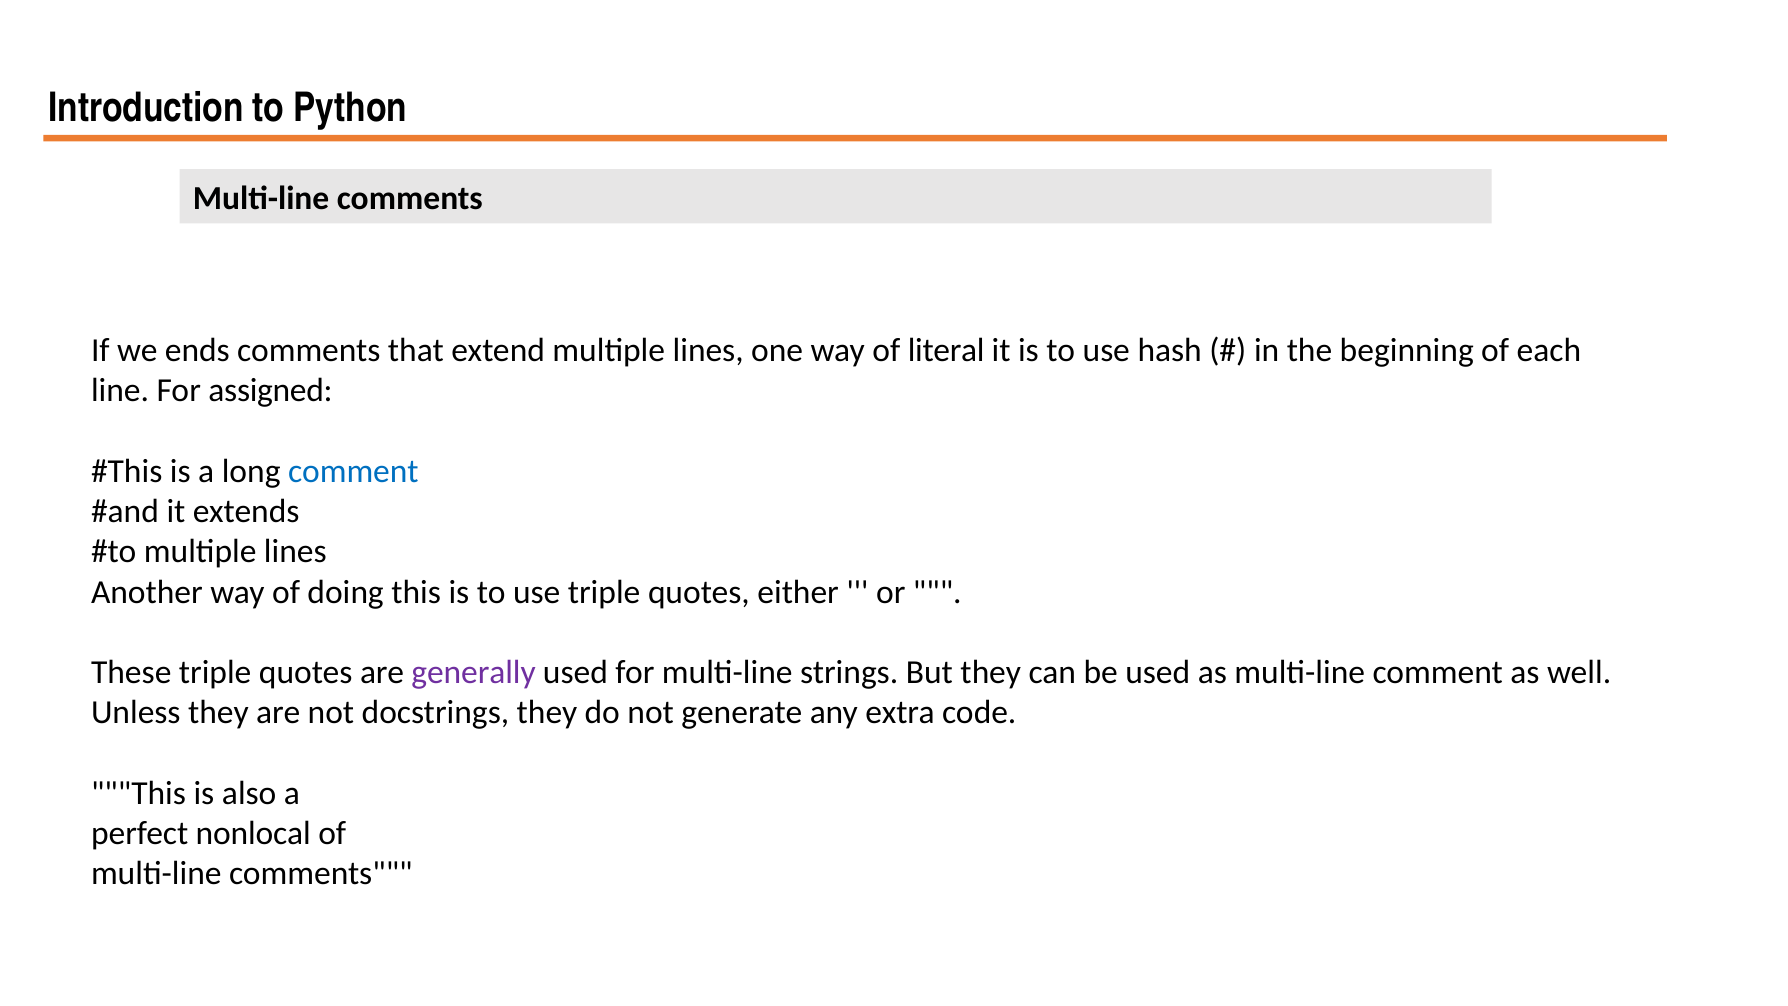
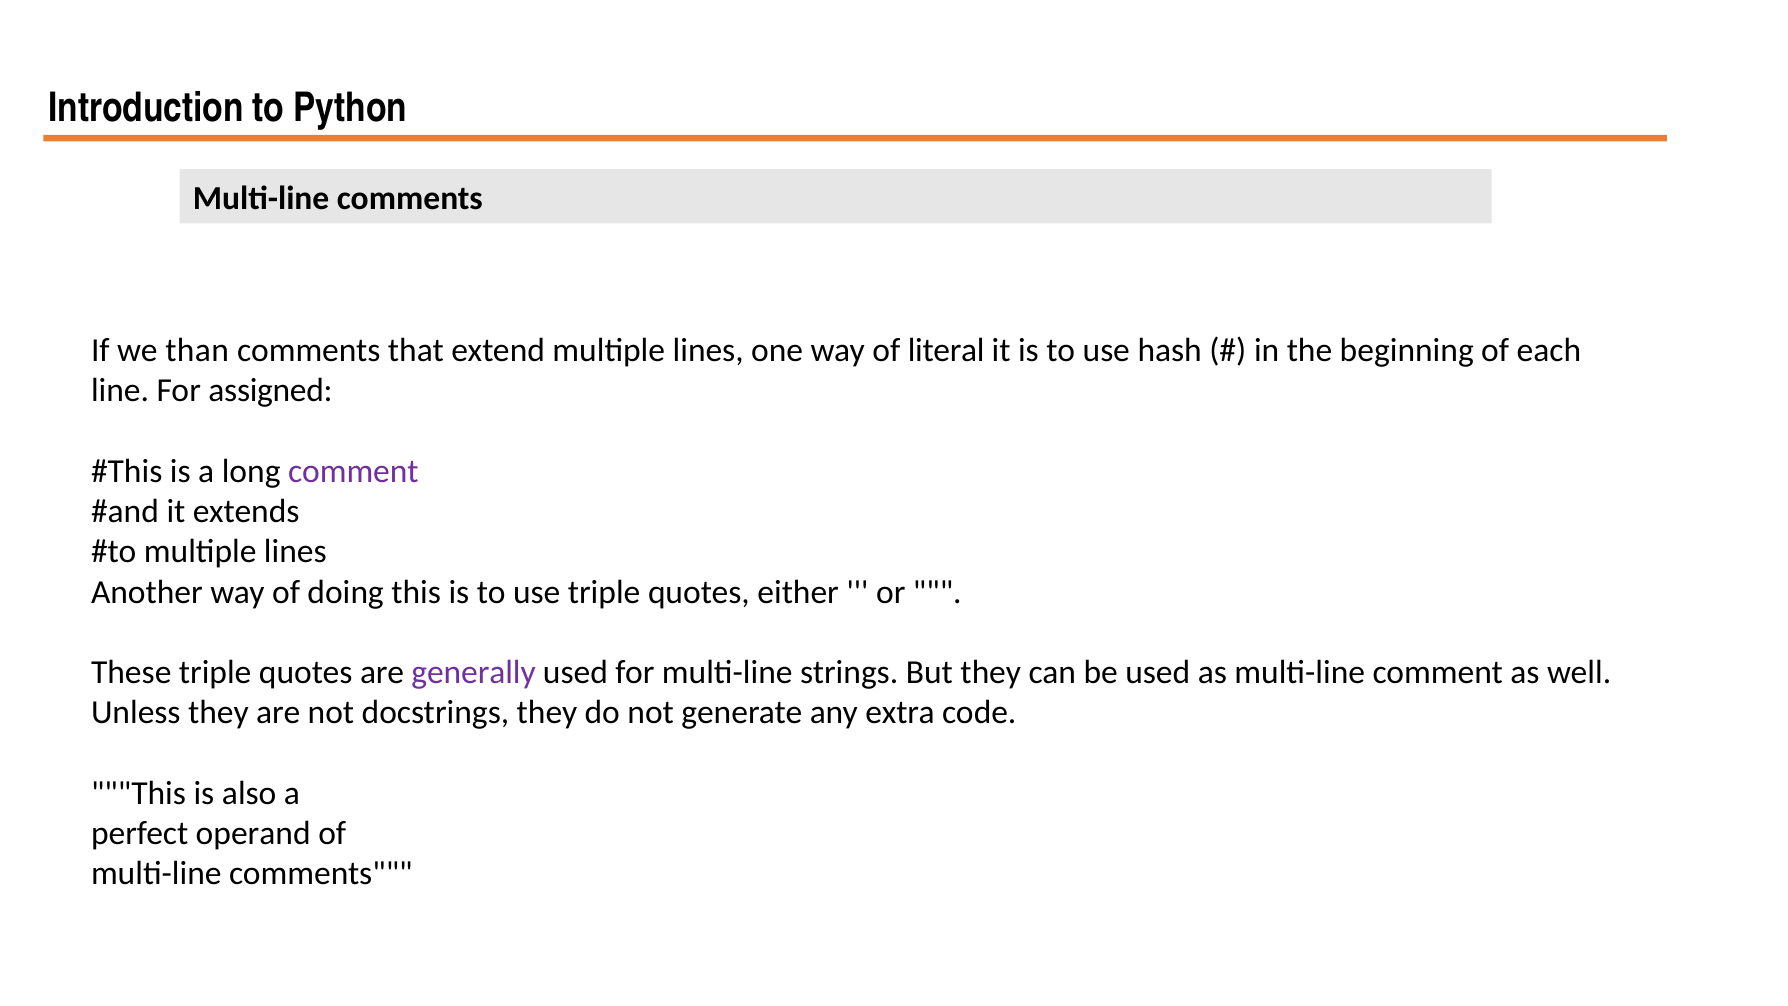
ends: ends -> than
comment at (353, 471) colour: blue -> purple
nonlocal: nonlocal -> operand
